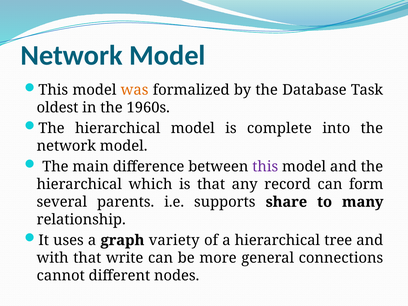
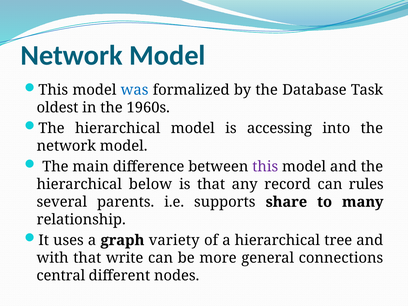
was colour: orange -> blue
complete: complete -> accessing
which: which -> below
form: form -> rules
cannot: cannot -> central
